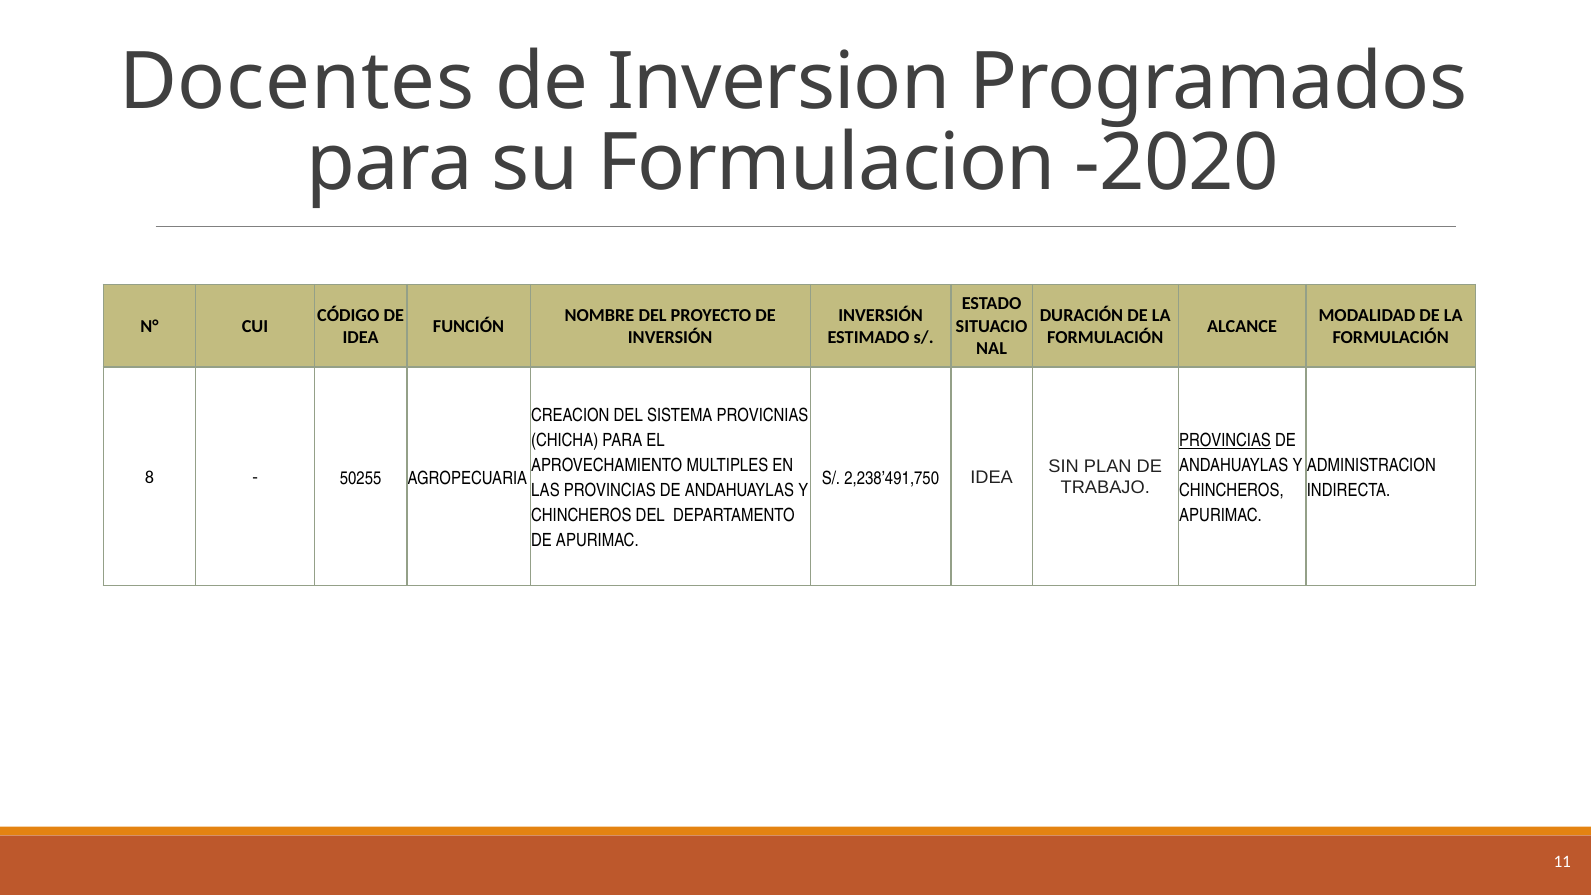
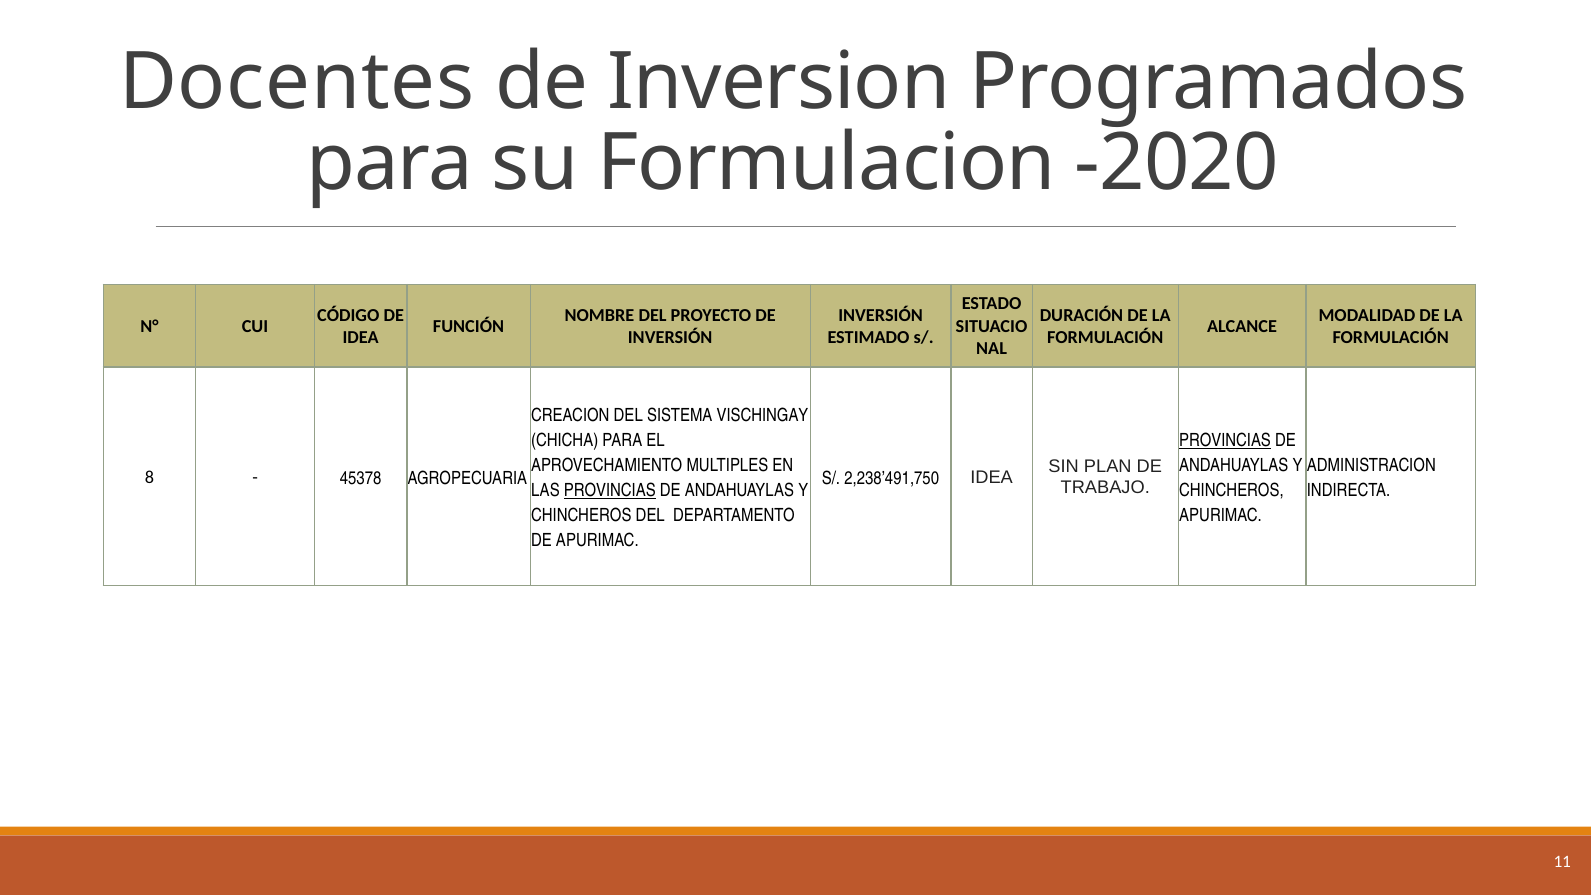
PROVICNIAS: PROVICNIAS -> VISCHINGAY
50255: 50255 -> 45378
PROVINCIAS at (610, 491) underline: none -> present
